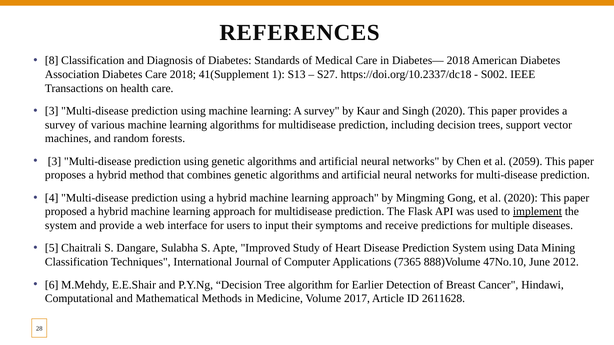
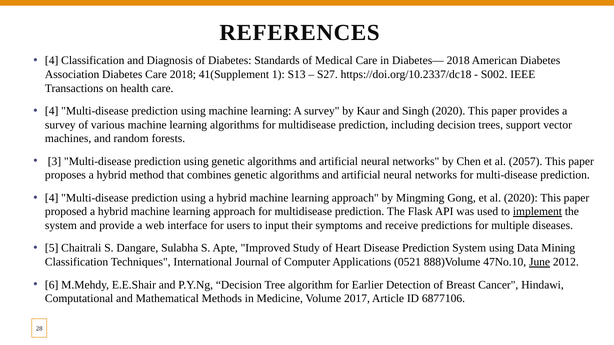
8 at (52, 61): 8 -> 4
3 at (52, 111): 3 -> 4
2059: 2059 -> 2057
7365: 7365 -> 0521
June underline: none -> present
2611628: 2611628 -> 6877106
